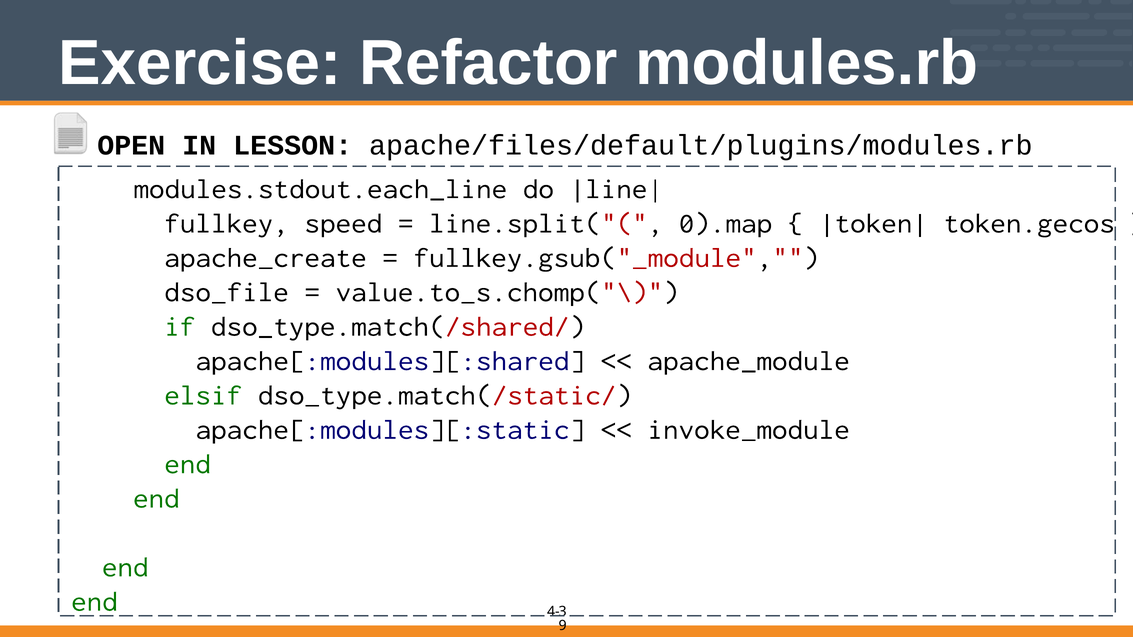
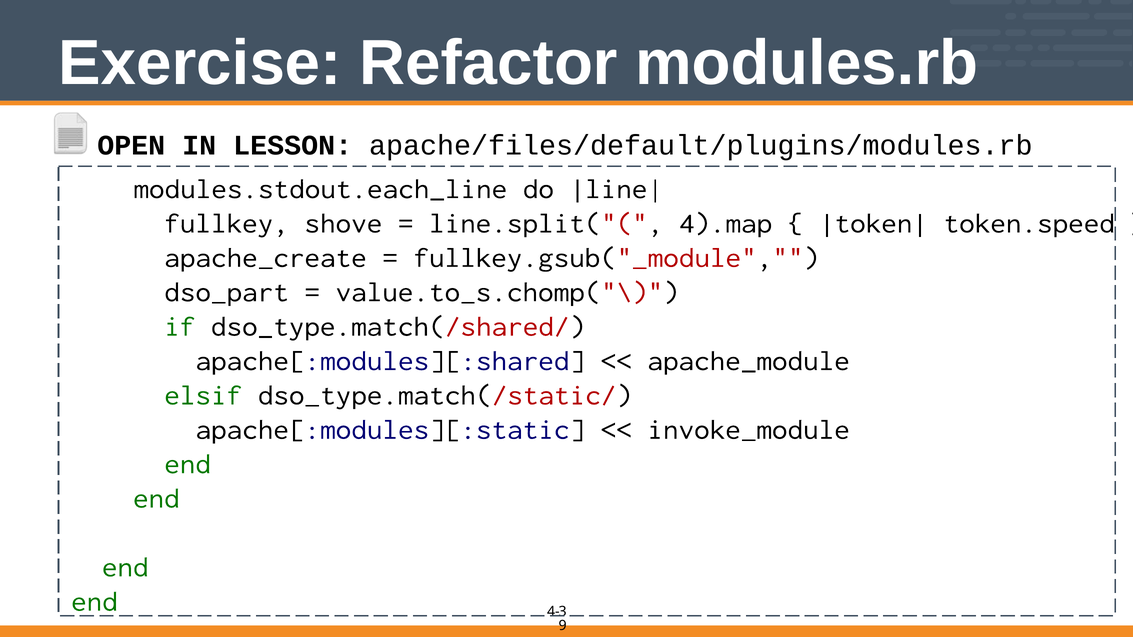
speed: speed -> shove
0).map: 0).map -> 4).map
token.gecos: token.gecos -> token.speed
dso_file: dso_file -> dso_part
